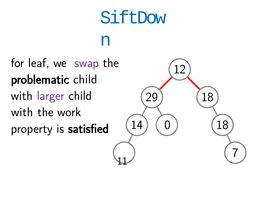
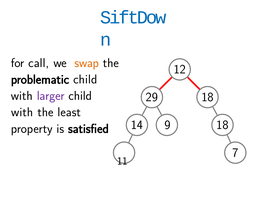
leaf: leaf -> call
swap colour: purple -> orange
work: work -> least
0: 0 -> 9
